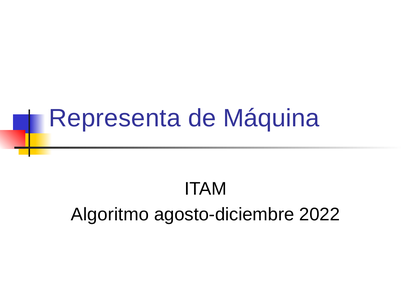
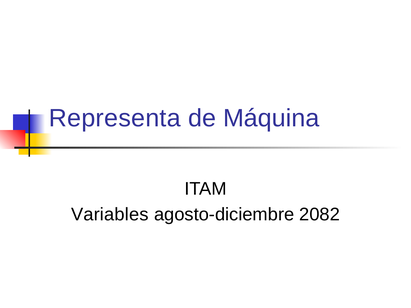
Algoritmo: Algoritmo -> Variables
2022: 2022 -> 2082
